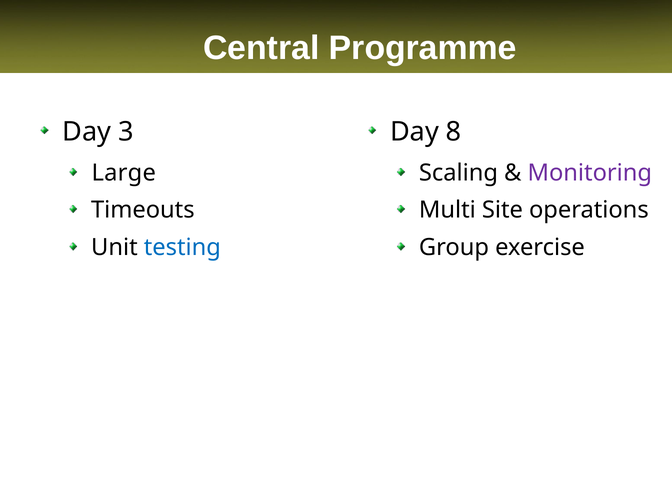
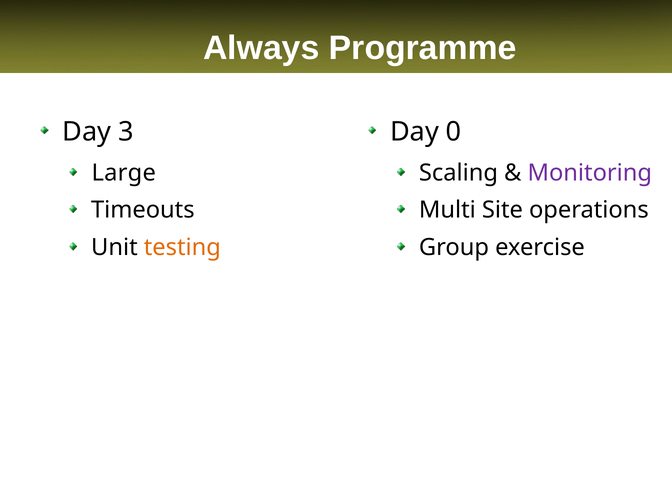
Central: Central -> Always
8: 8 -> 0
testing colour: blue -> orange
